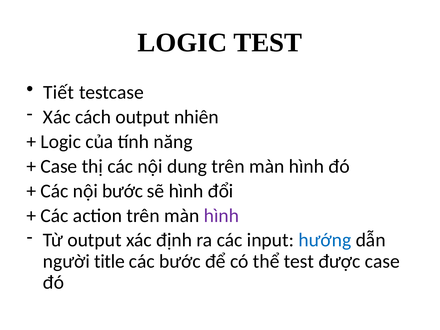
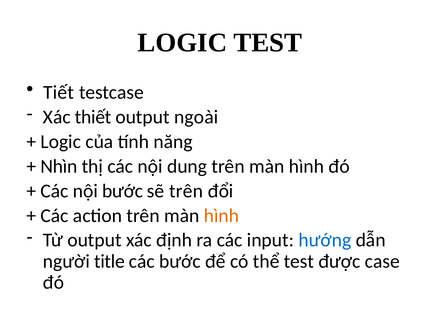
cách: cách -> thiết
nhiên: nhiên -> ngoài
Case at (59, 166): Case -> Nhìn
sẽ hình: hình -> trên
hình at (221, 216) colour: purple -> orange
